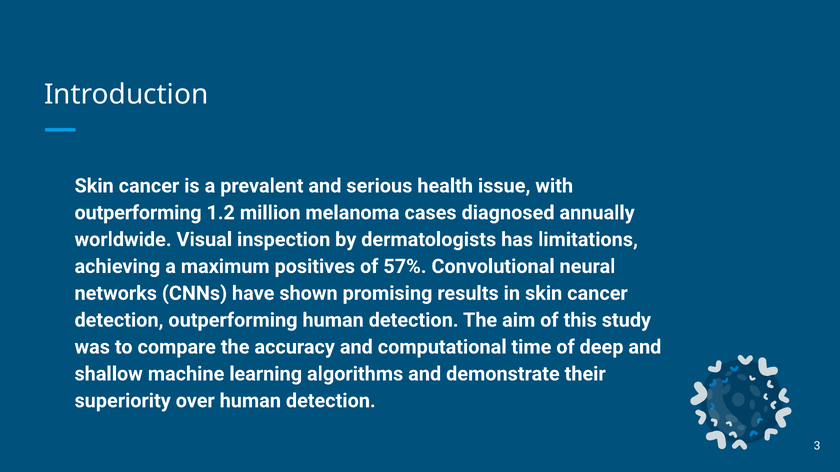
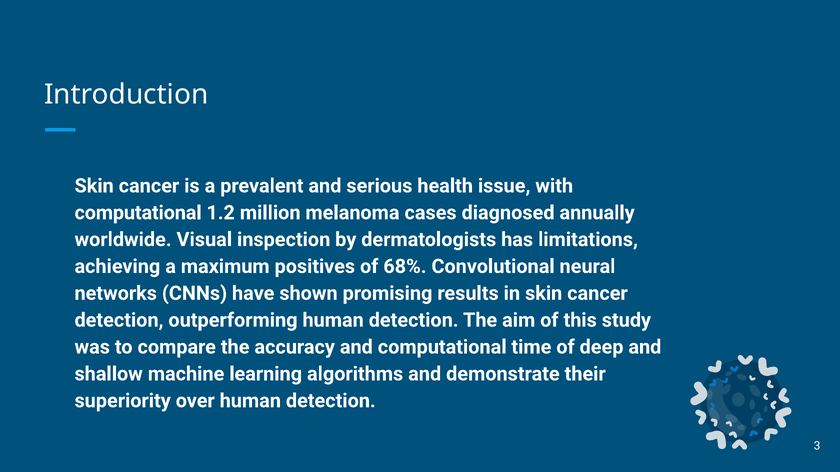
outperforming at (138, 213): outperforming -> computational
57%: 57% -> 68%
